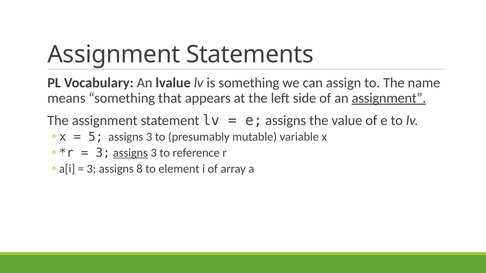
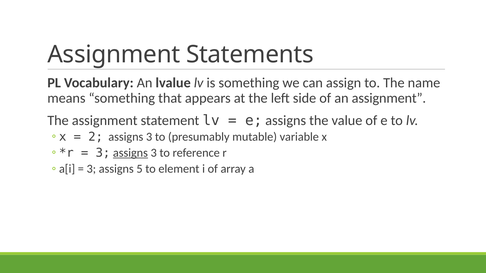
assignment at (389, 98) underline: present -> none
5: 5 -> 2
8: 8 -> 5
